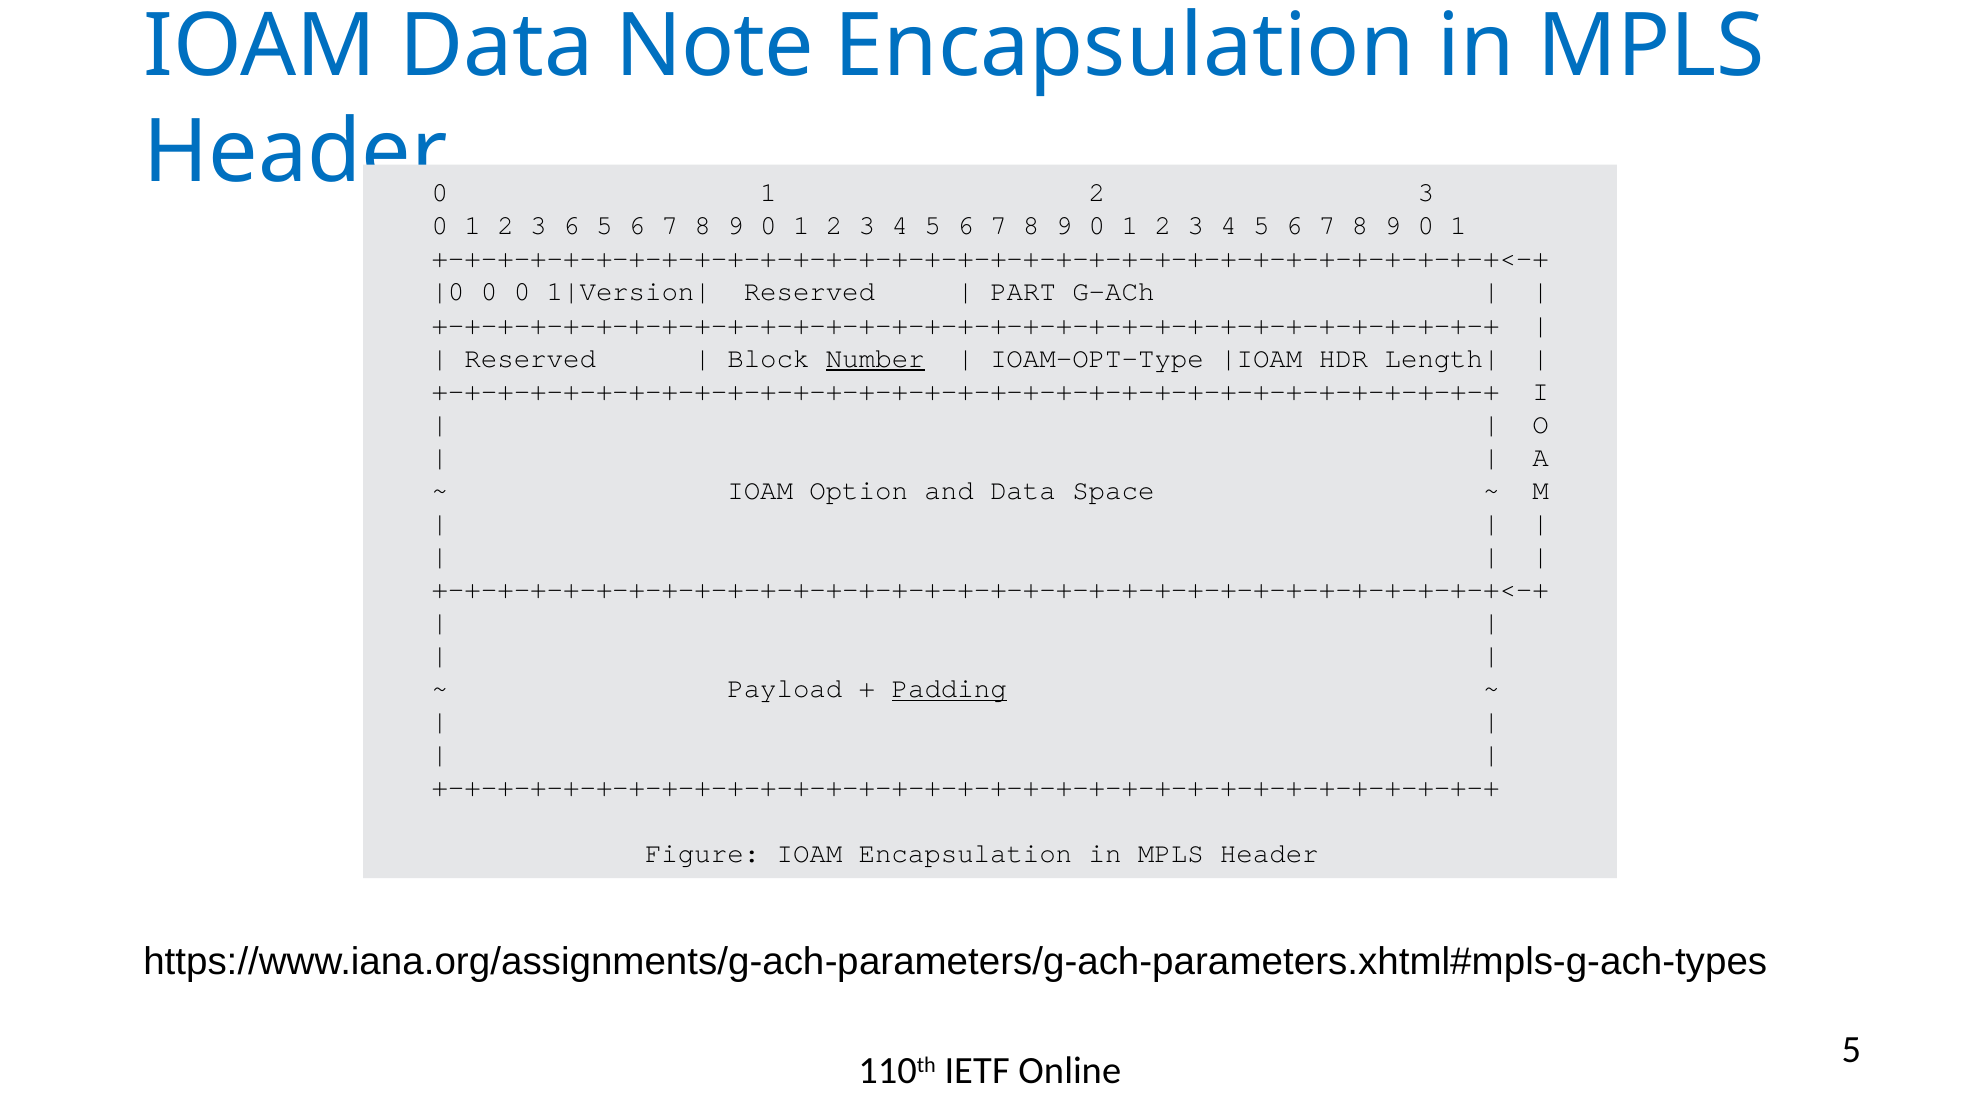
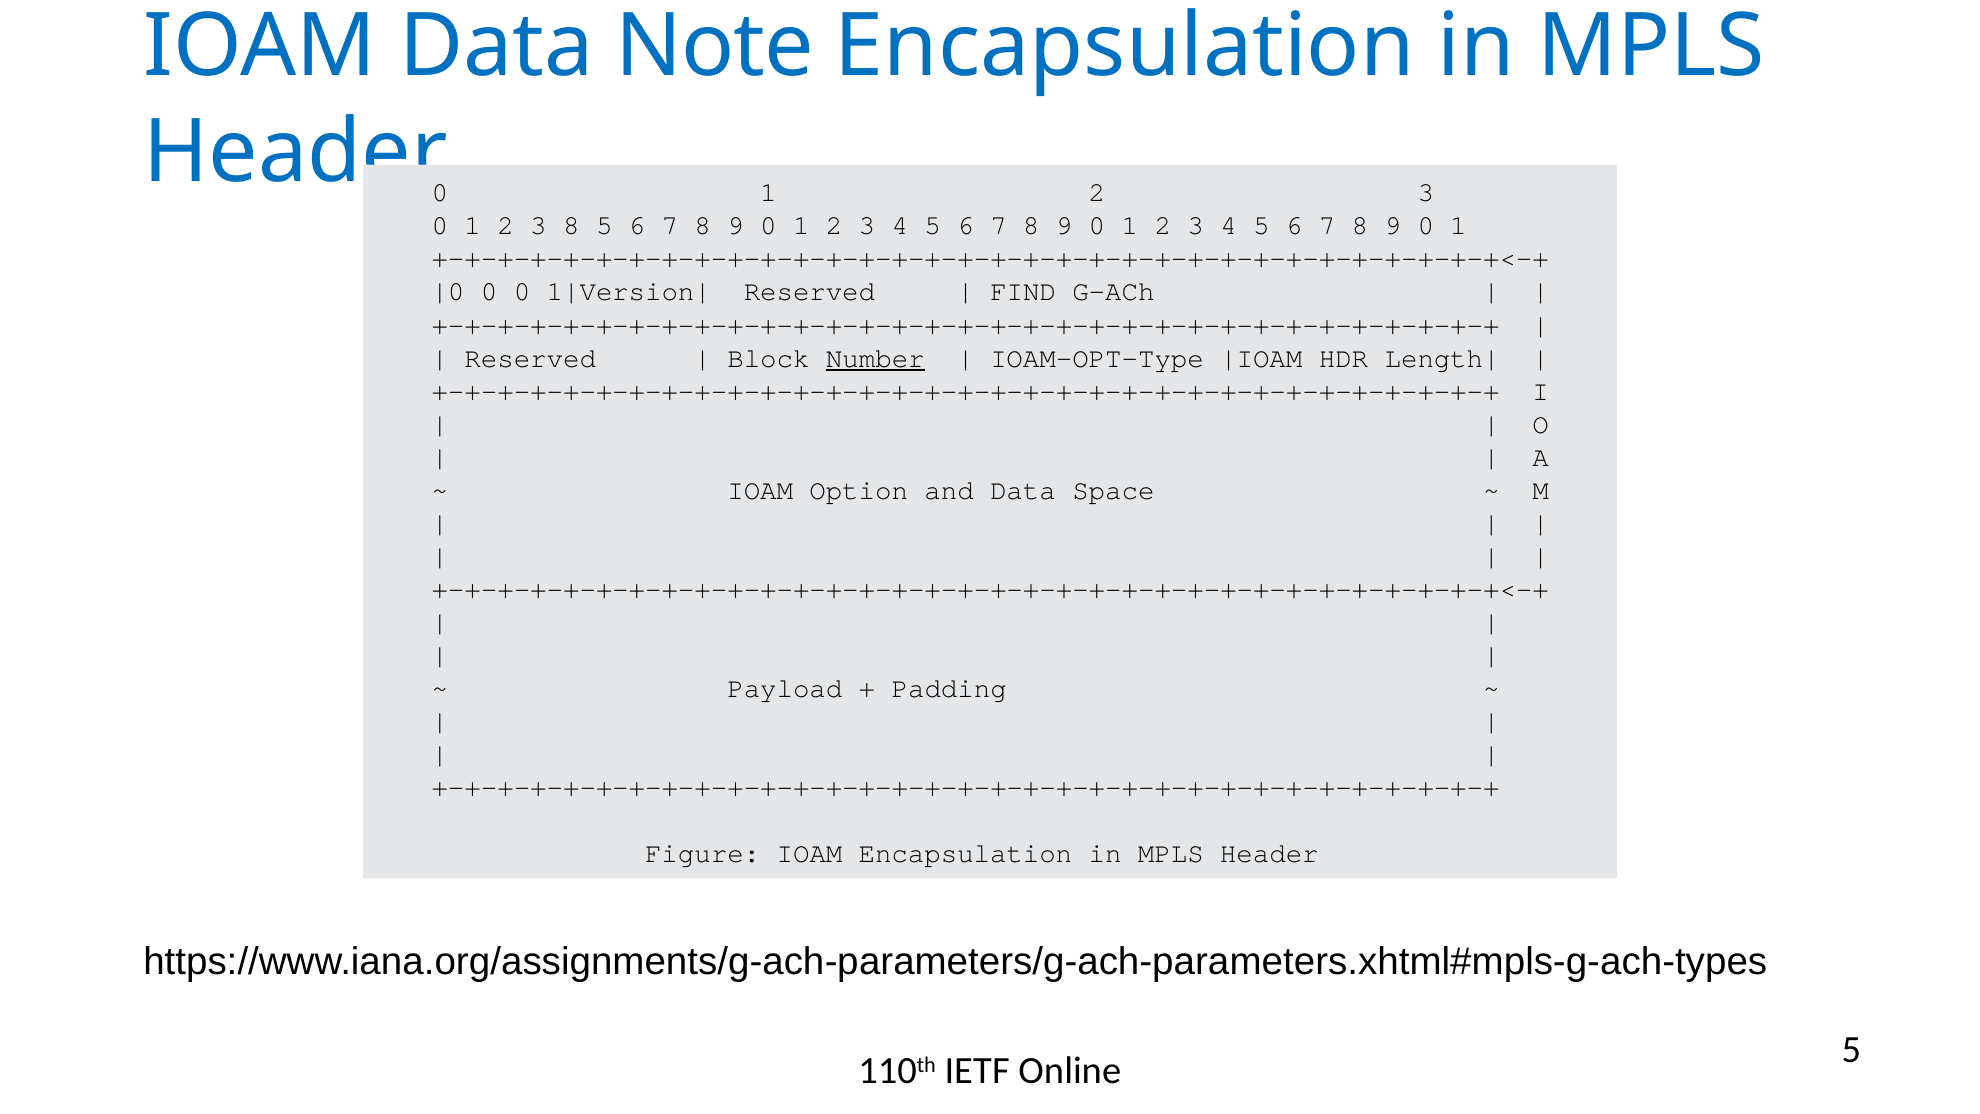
3 6: 6 -> 8
PART: PART -> FIND
Padding underline: present -> none
